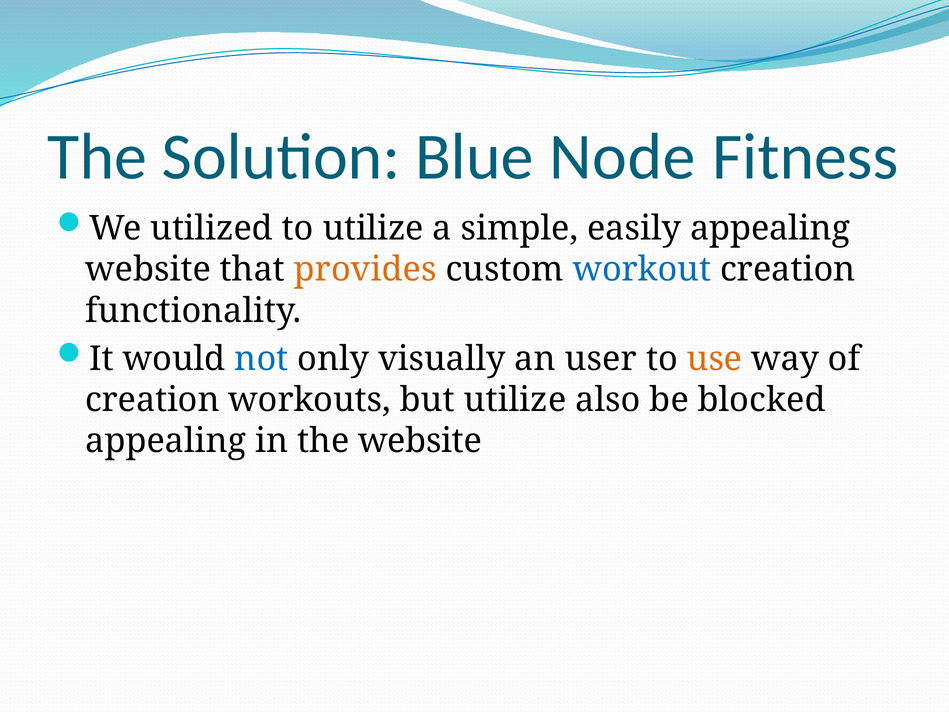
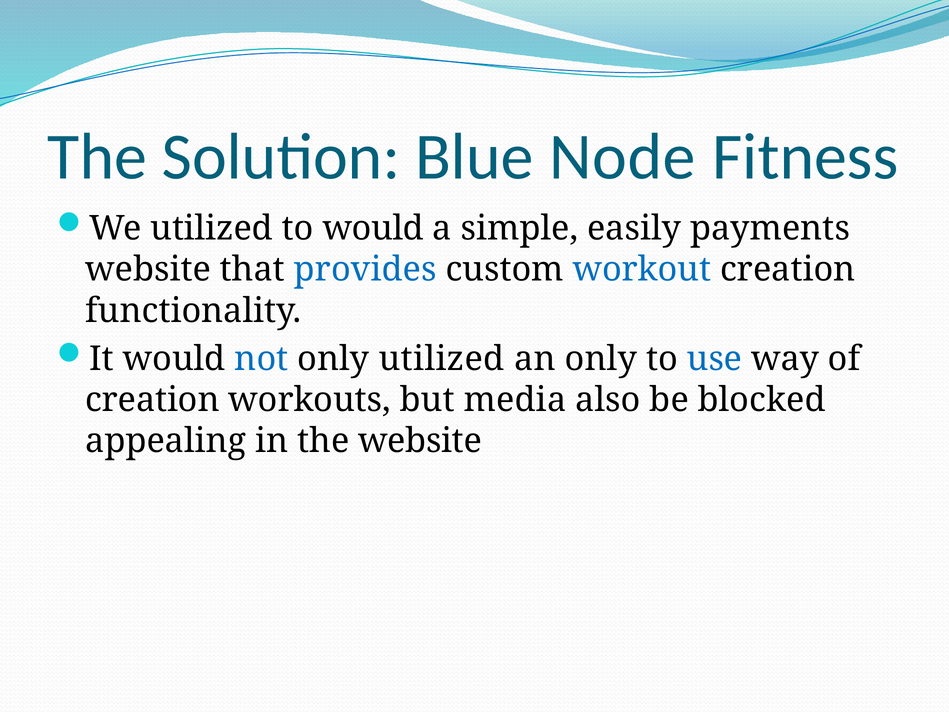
to utilize: utilize -> would
easily appealing: appealing -> payments
provides colour: orange -> blue
only visually: visually -> utilized
an user: user -> only
use colour: orange -> blue
but utilize: utilize -> media
